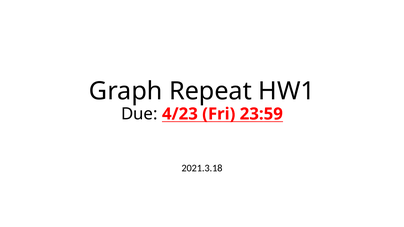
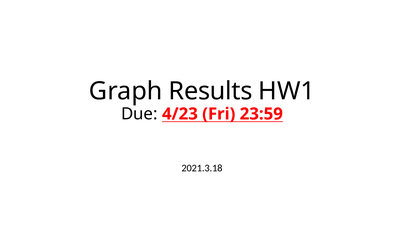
Repeat: Repeat -> Results
